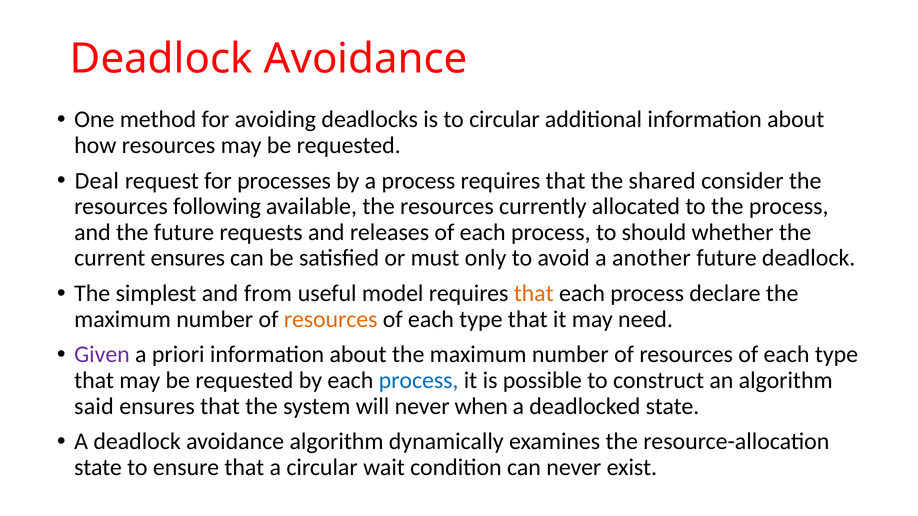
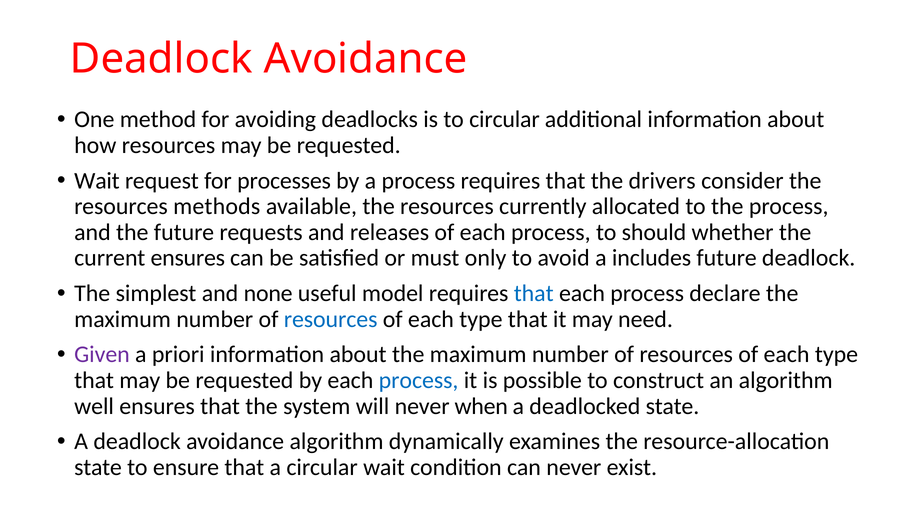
Deal at (97, 181): Deal -> Wait
shared: shared -> drivers
following: following -> methods
another: another -> includes
from: from -> none
that at (534, 294) colour: orange -> blue
resources at (331, 319) colour: orange -> blue
said: said -> well
